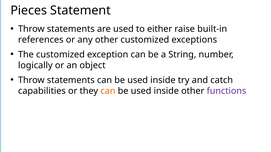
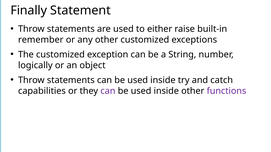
Pieces: Pieces -> Finally
references: references -> remember
can at (108, 91) colour: orange -> purple
